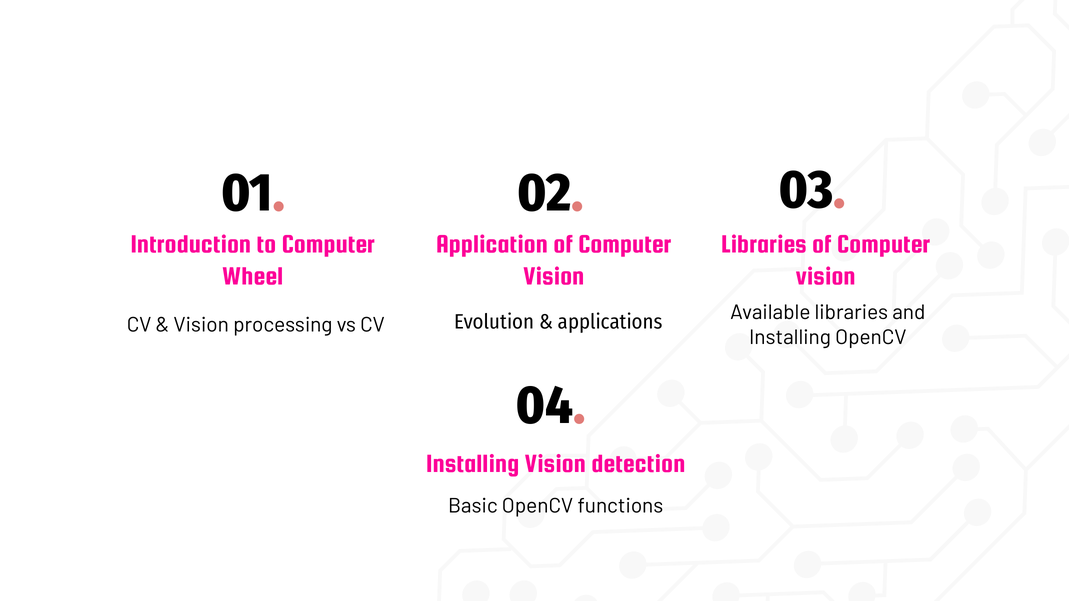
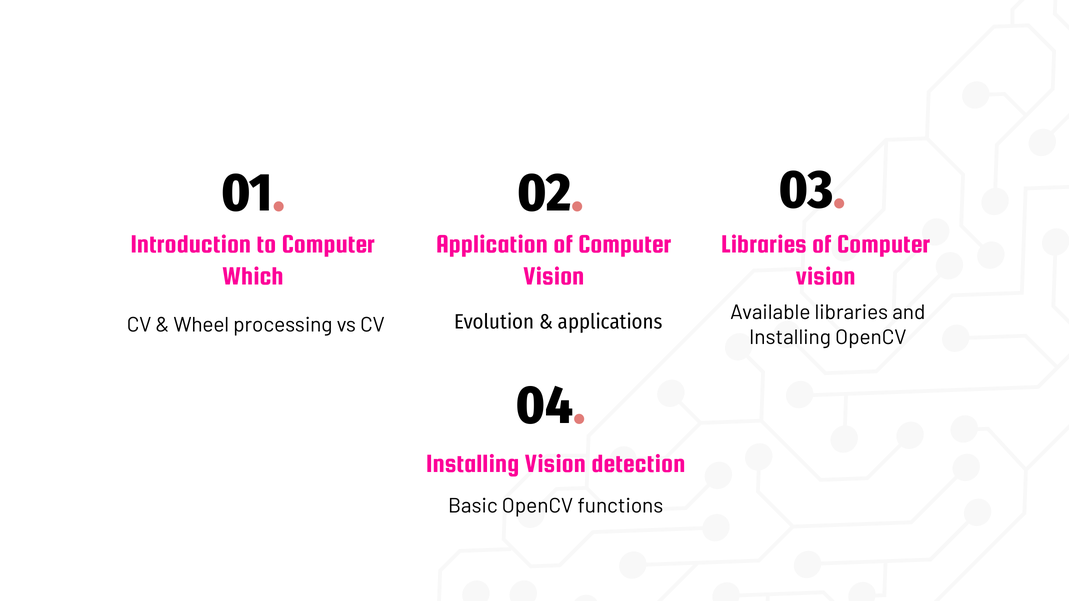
Wheel: Wheel -> Which
Vision at (201, 325): Vision -> Wheel
